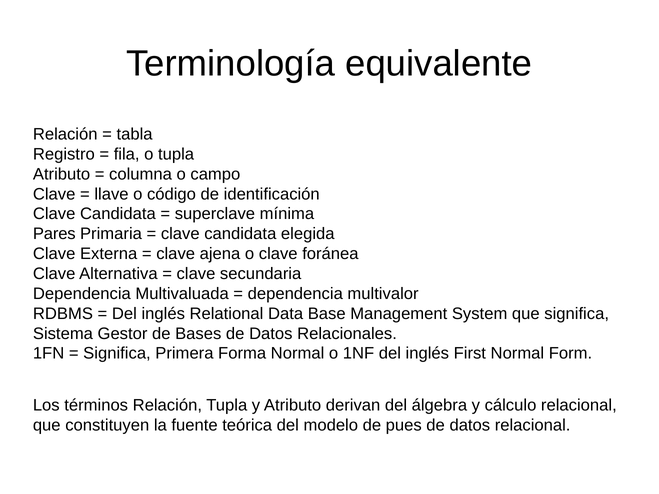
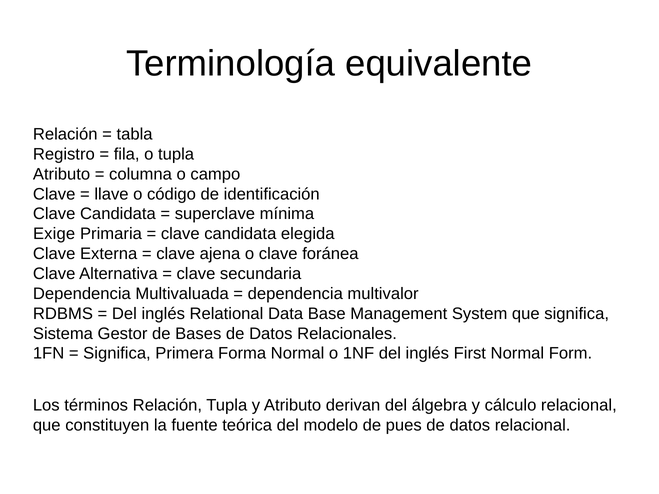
Pares: Pares -> Exige
